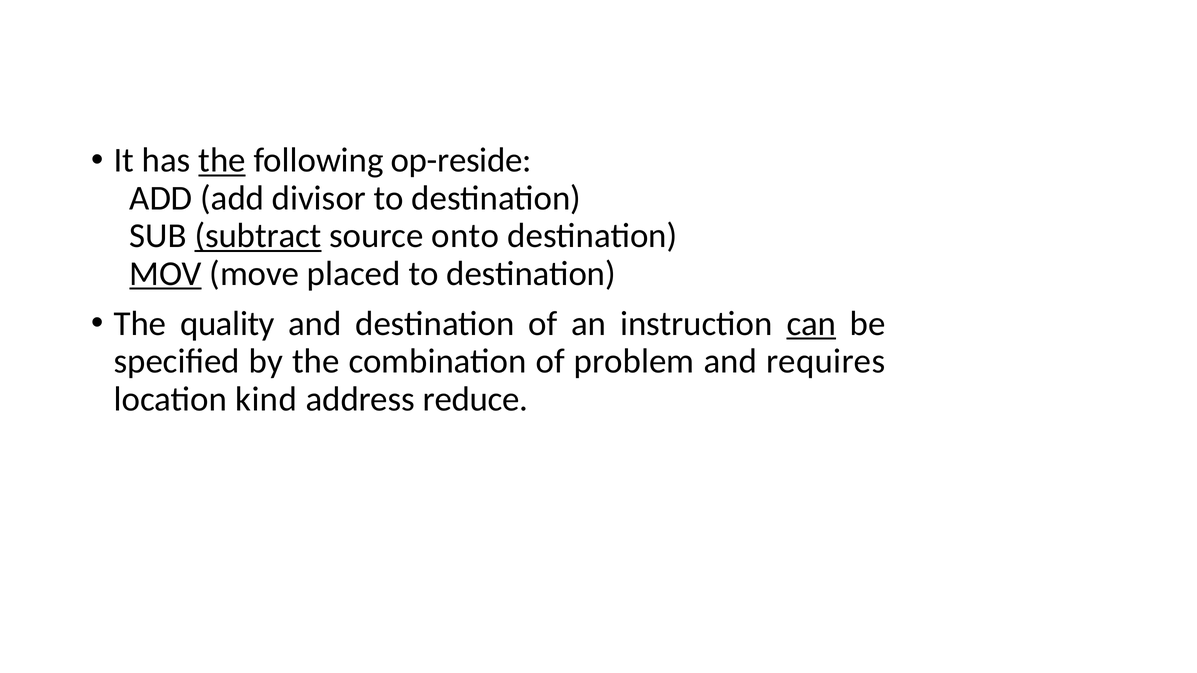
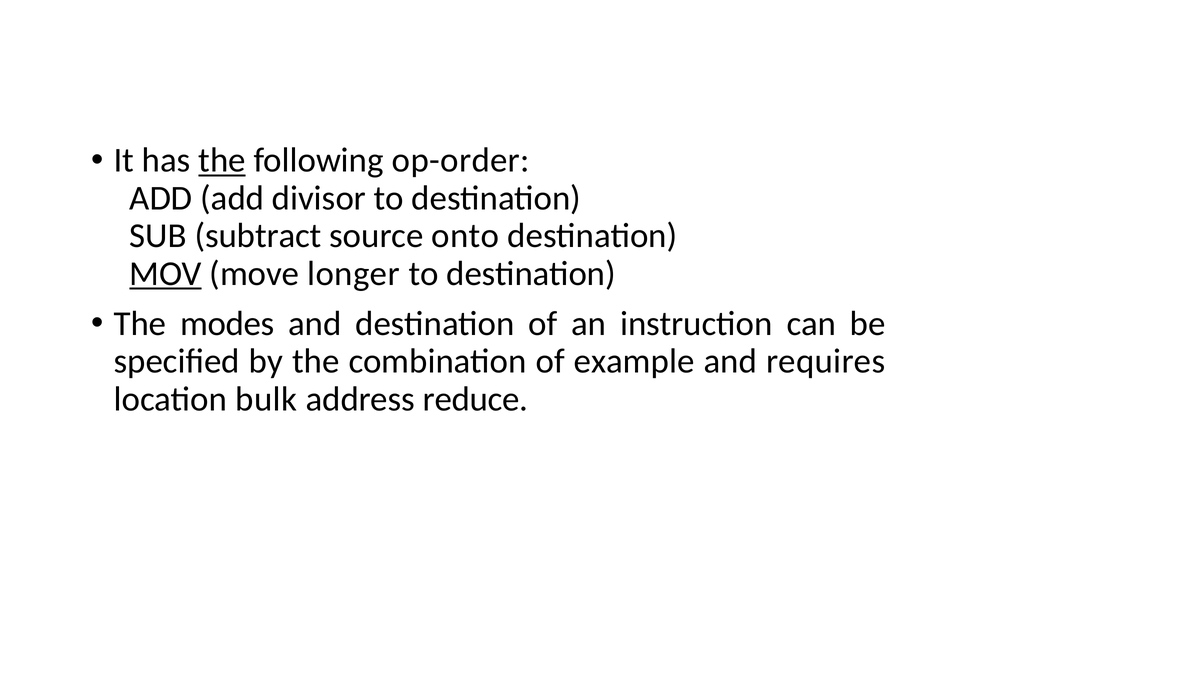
op-reside: op-reside -> op-order
subtract underline: present -> none
placed: placed -> longer
quality: quality -> modes
can underline: present -> none
problem: problem -> example
kind: kind -> bulk
